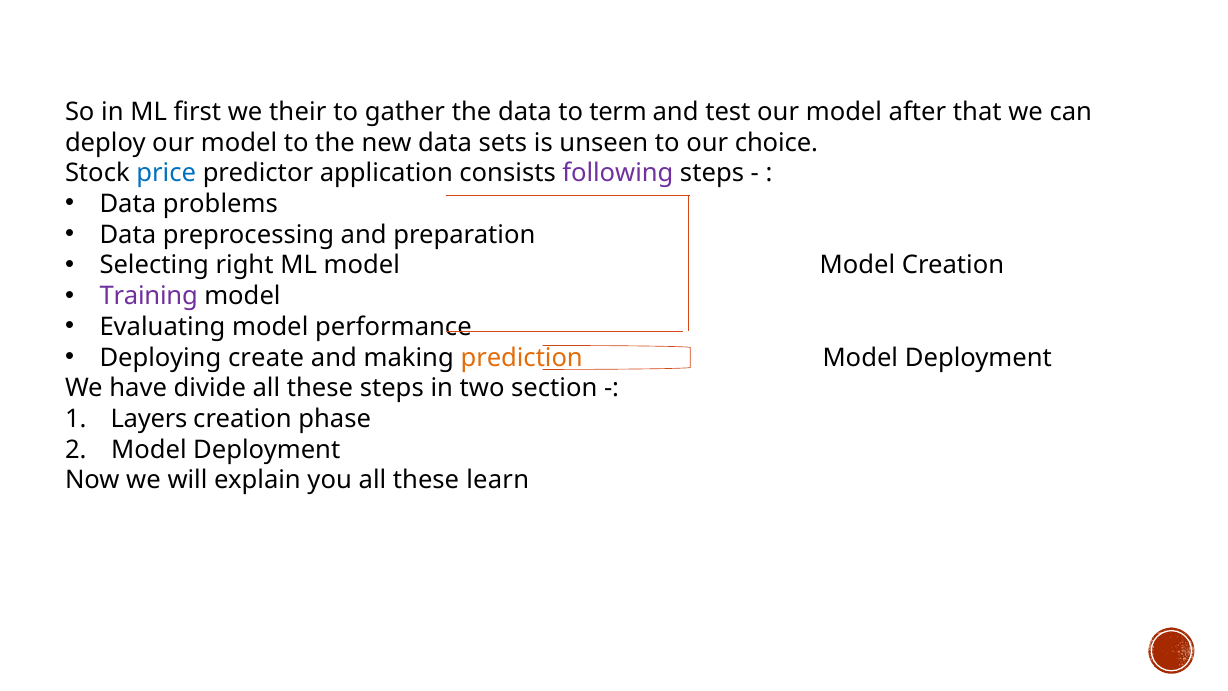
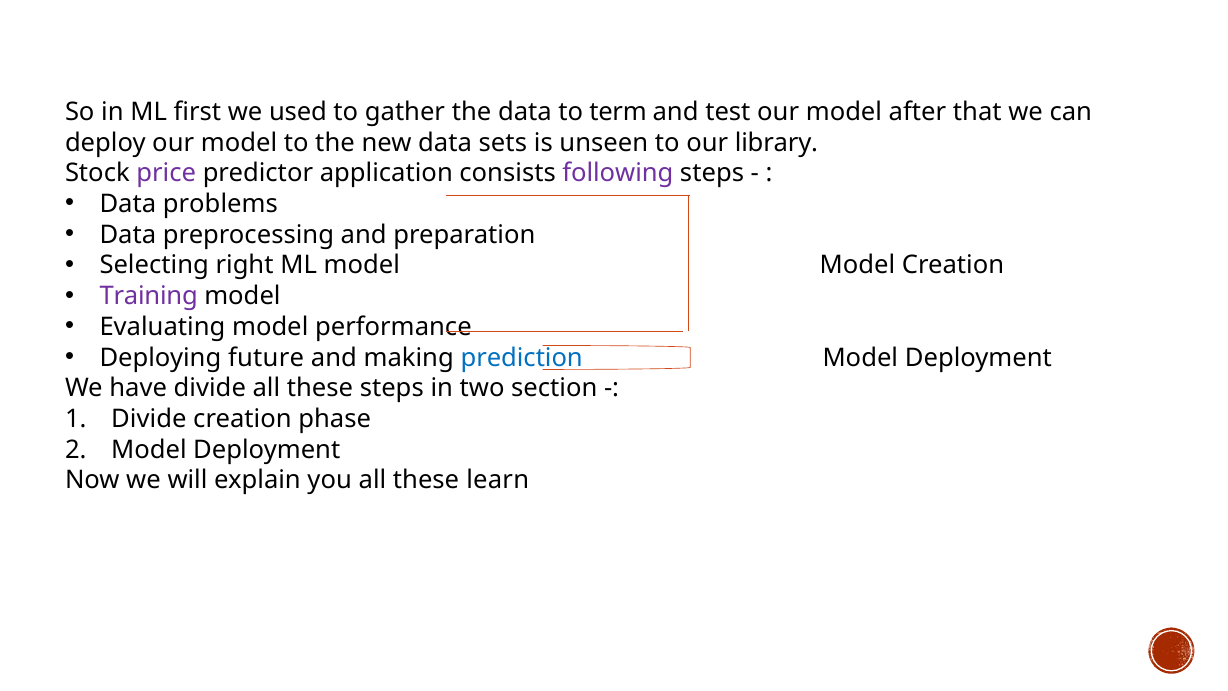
their: their -> used
choice: choice -> library
price colour: blue -> purple
create: create -> future
prediction colour: orange -> blue
Layers at (149, 419): Layers -> Divide
